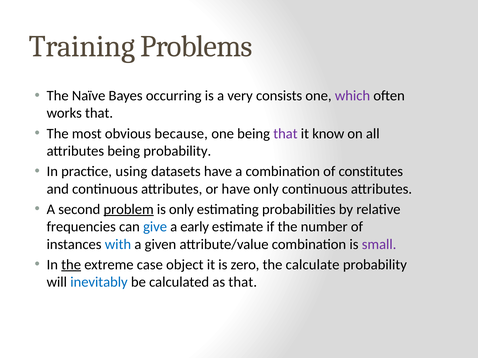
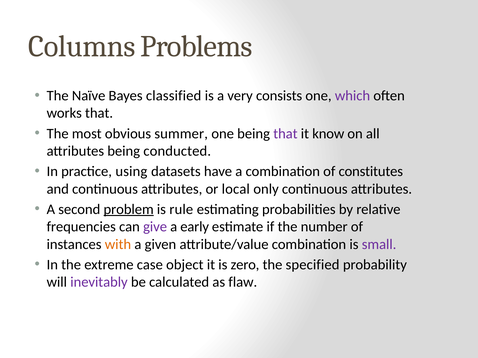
Training: Training -> Columns
occurring: occurring -> classified
because: because -> summer
being probability: probability -> conducted
or have: have -> local
is only: only -> rule
give colour: blue -> purple
with colour: blue -> orange
the at (71, 265) underline: present -> none
calculate: calculate -> specified
inevitably colour: blue -> purple
as that: that -> flaw
